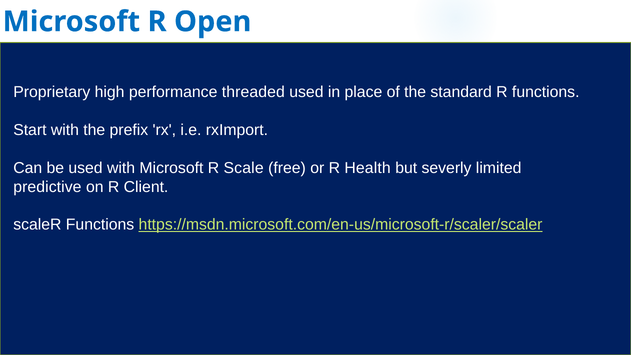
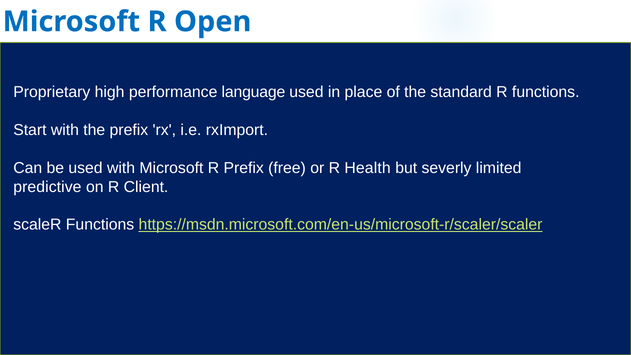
threaded: threaded -> language
R Scale: Scale -> Prefix
